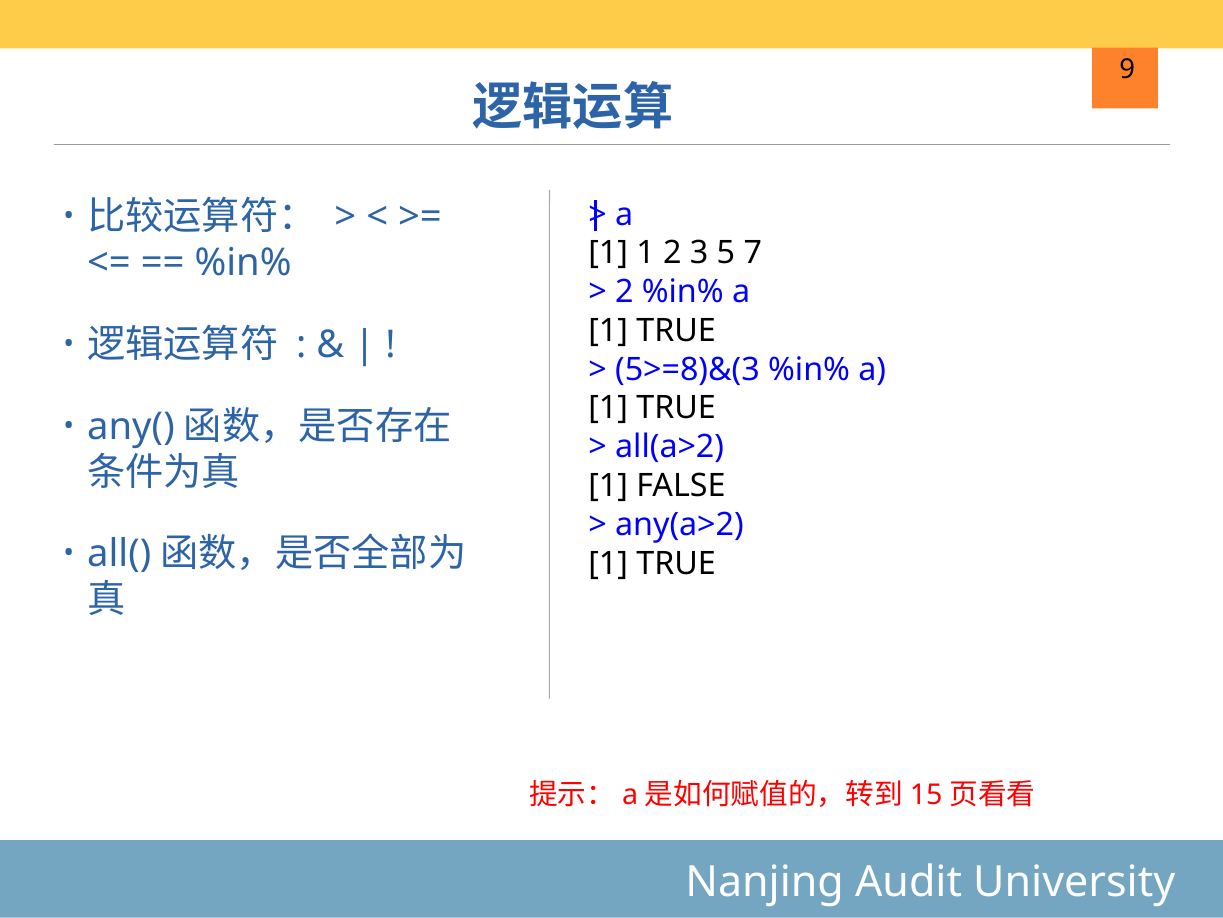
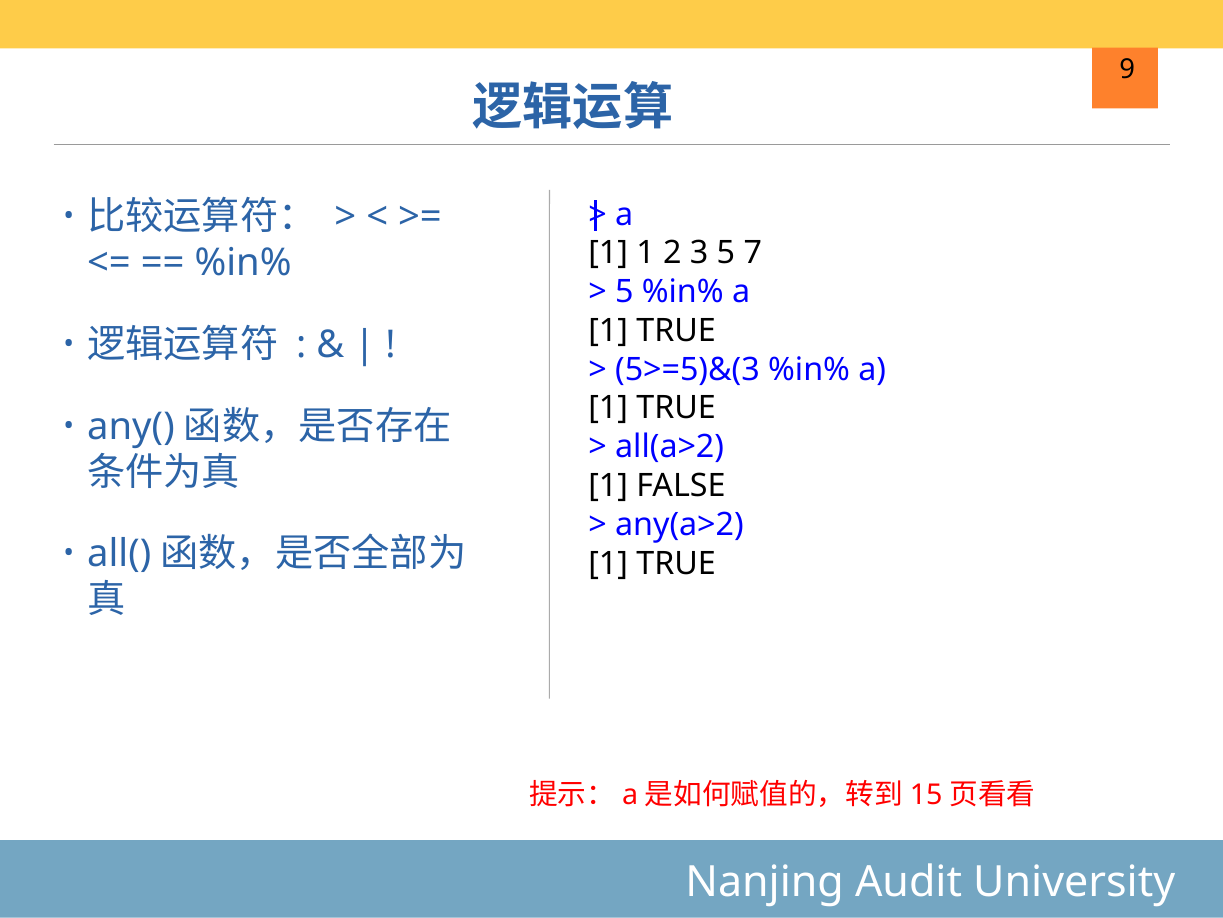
2 at (624, 292): 2 -> 5
5>=8)&(3: 5>=8)&(3 -> 5>=5)&(3
